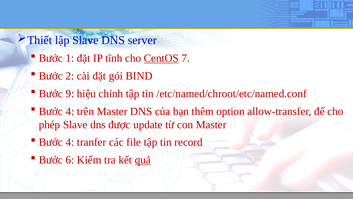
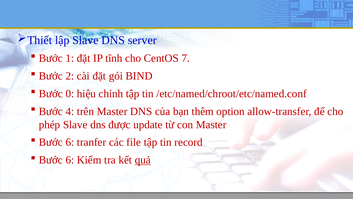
CentOS underline: present -> none
9: 9 -> 0
4 at (70, 142): 4 -> 6
